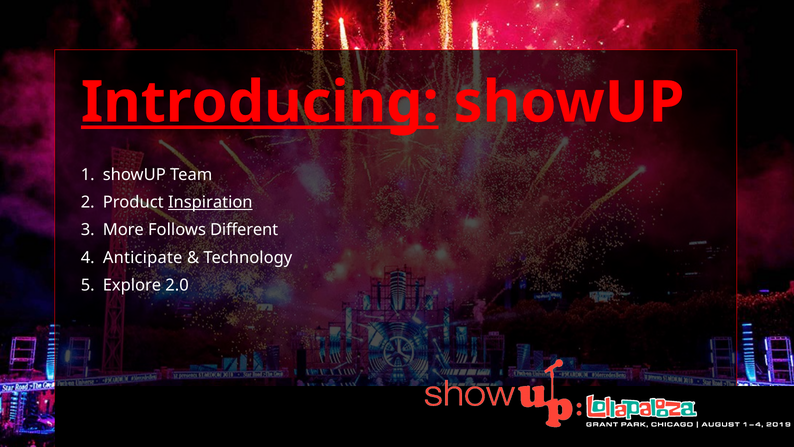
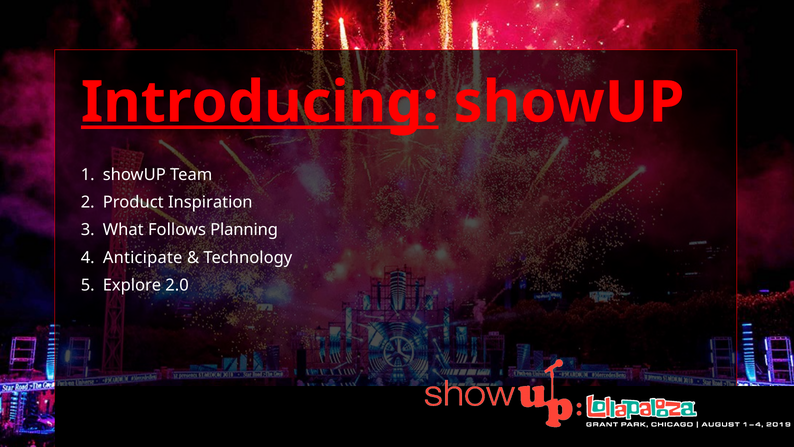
Inspiration underline: present -> none
More: More -> What
Different: Different -> Planning
